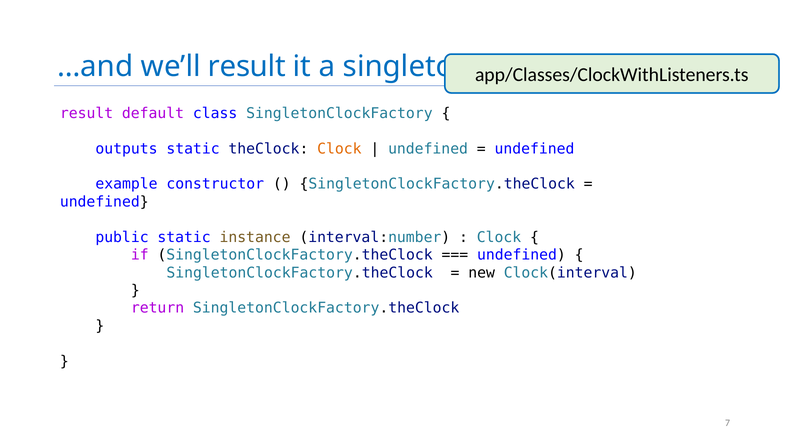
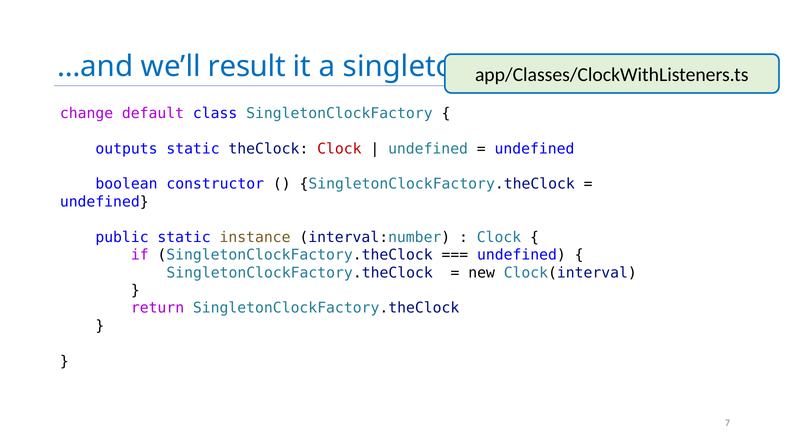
result at (87, 113): result -> change
Clock at (339, 149) colour: orange -> red
example: example -> boolean
